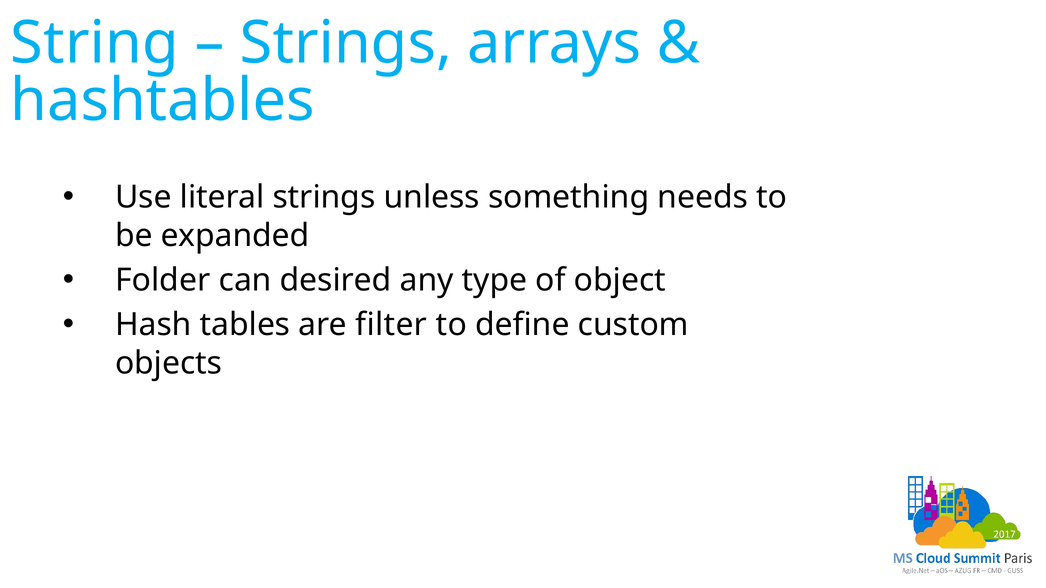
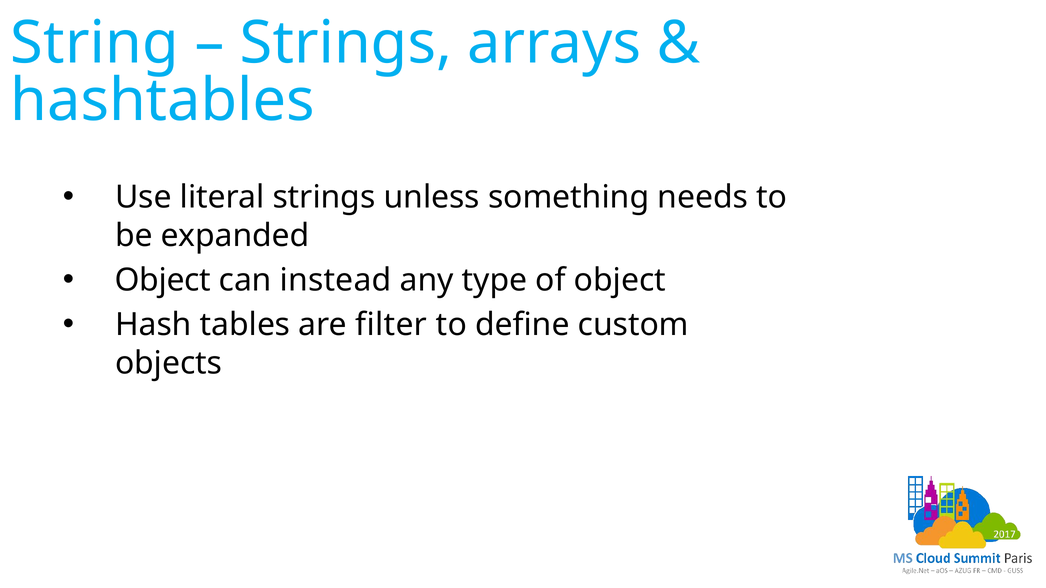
Folder at (163, 280): Folder -> Object
desired: desired -> instead
